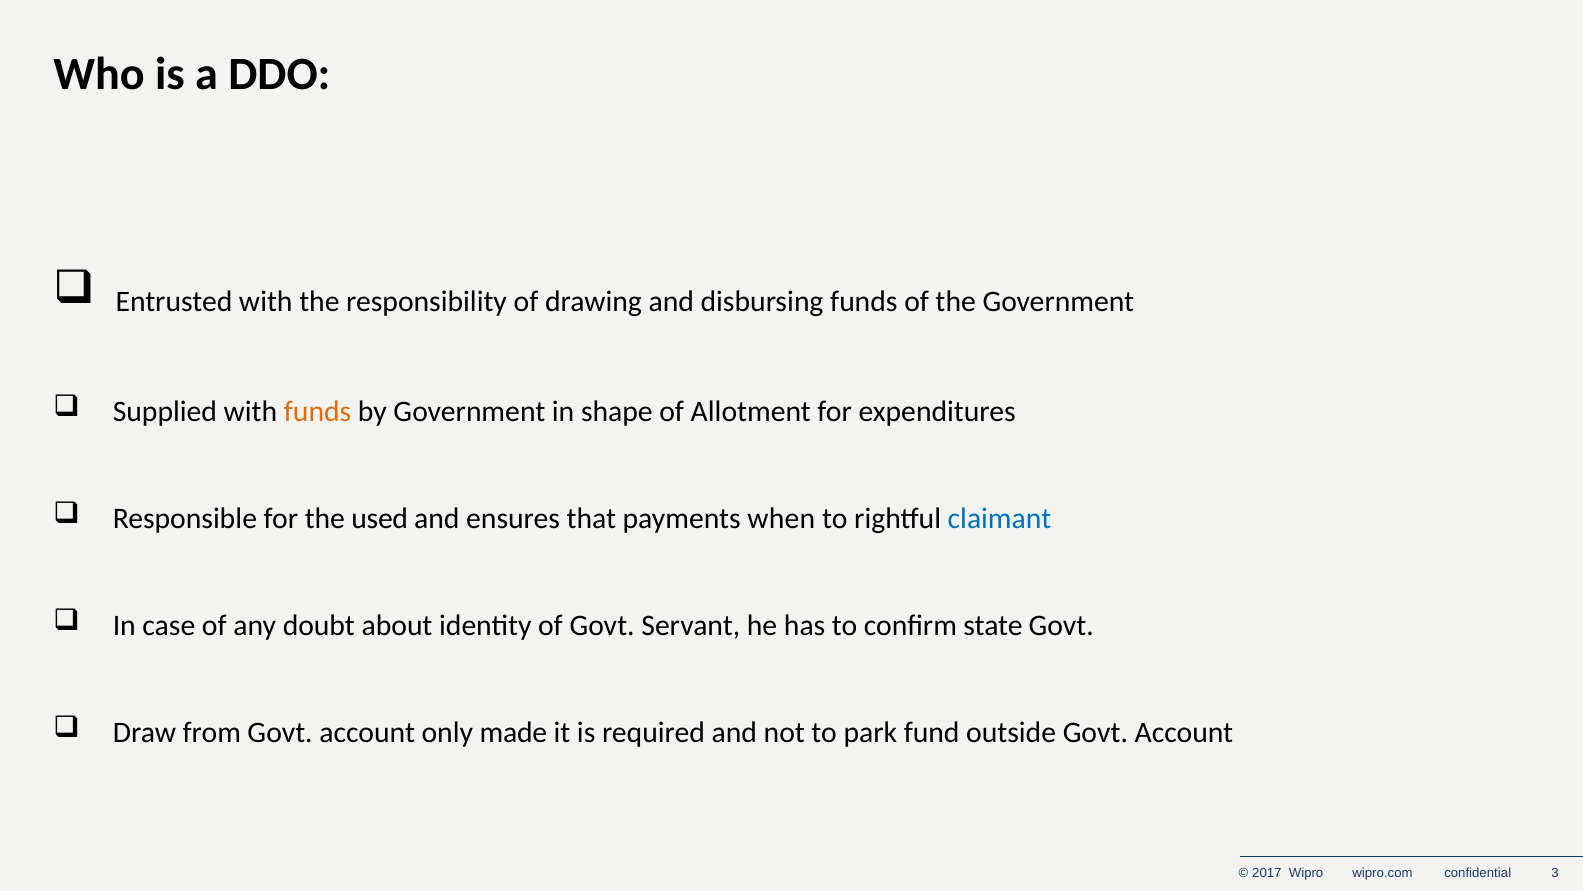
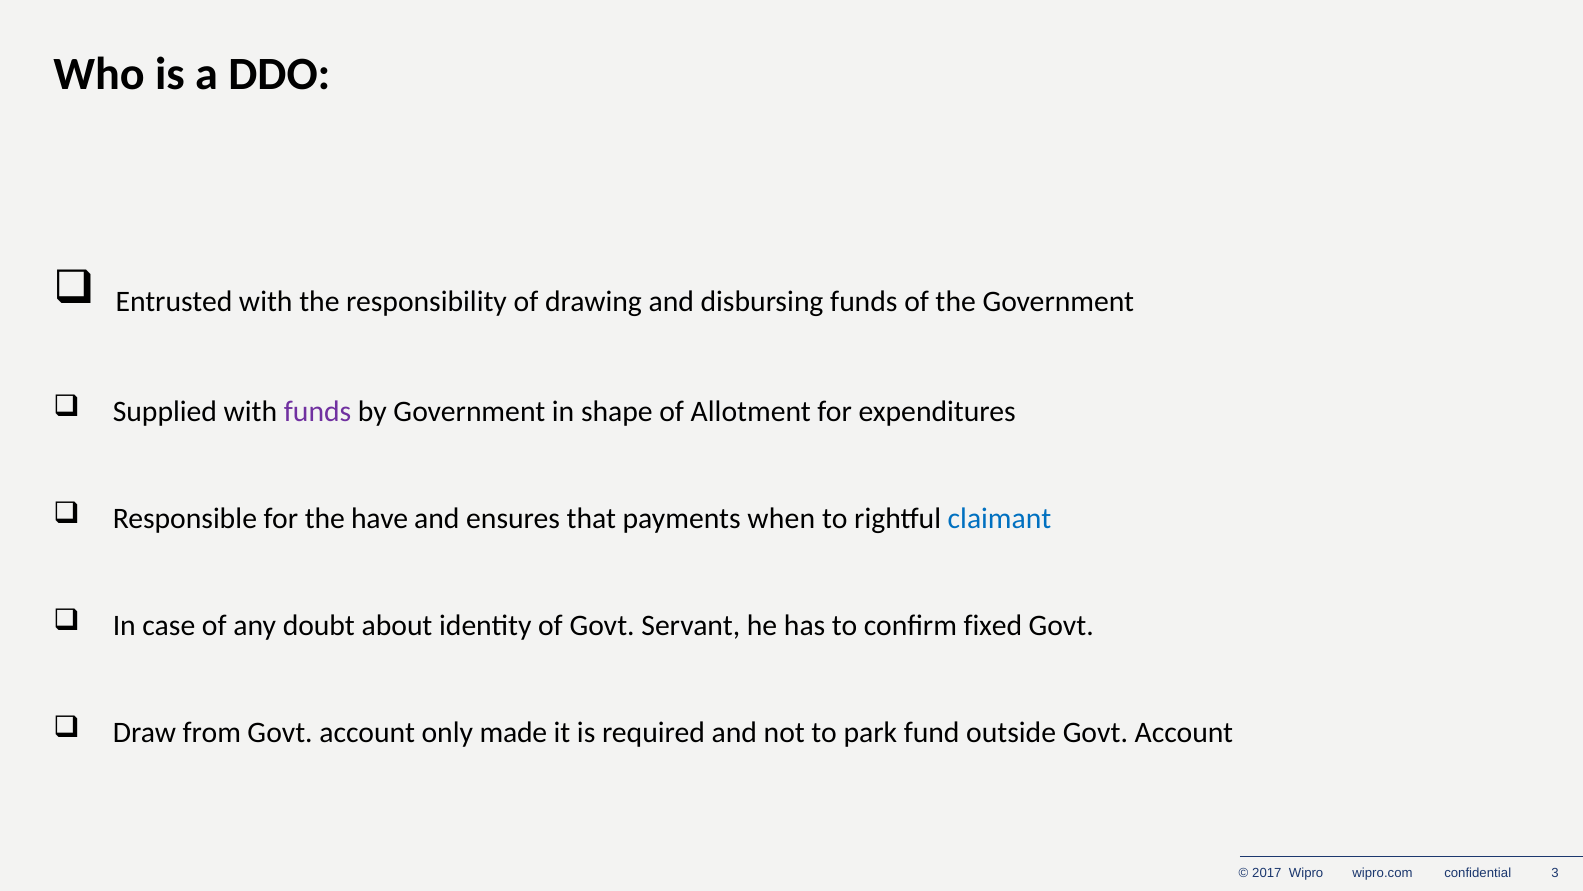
funds at (318, 411) colour: orange -> purple
used: used -> have
state: state -> fixed
